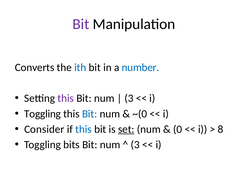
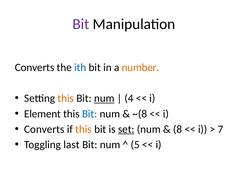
number colour: blue -> orange
this at (66, 98) colour: purple -> orange
num at (104, 98) underline: none -> present
3 at (129, 98): 3 -> 4
Toggling at (42, 114): Toggling -> Element
~(0: ~(0 -> ~(8
Consider at (44, 129): Consider -> Converts
this at (84, 129) colour: blue -> orange
0: 0 -> 8
8: 8 -> 7
bits: bits -> last
3 at (135, 145): 3 -> 5
